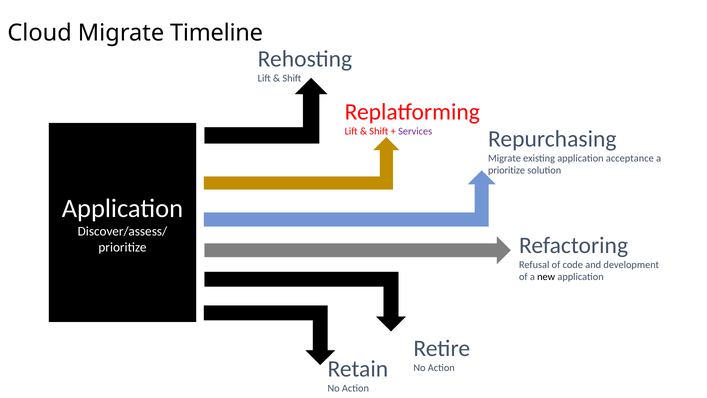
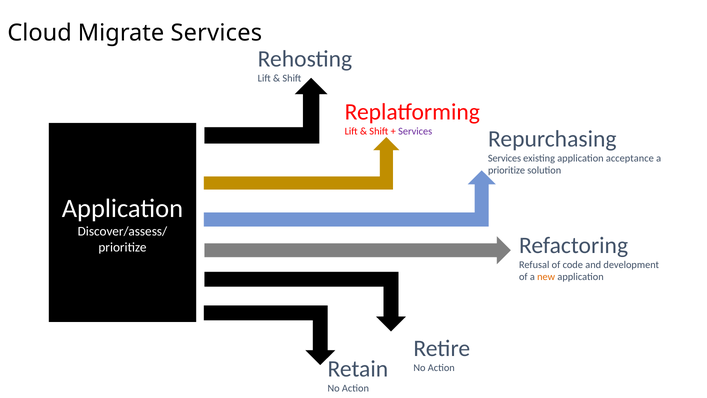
Migrate Timeline: Timeline -> Services
Migrate at (504, 158): Migrate -> Services
new colour: black -> orange
